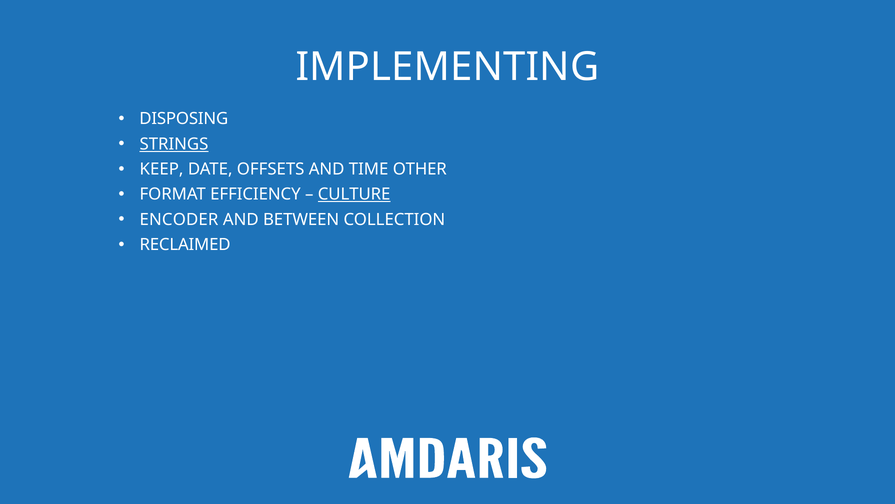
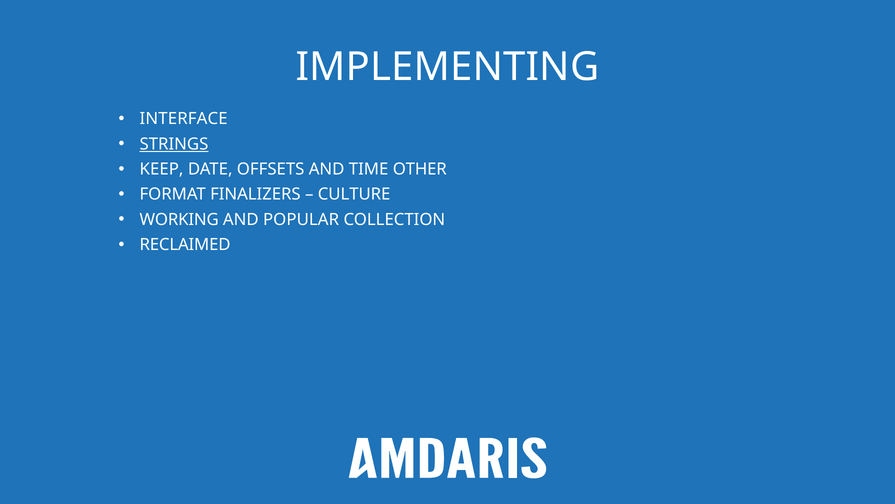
DISPOSING: DISPOSING -> INTERFACE
EFFICIENCY: EFFICIENCY -> FINALIZERS
CULTURE underline: present -> none
ENCODER: ENCODER -> WORKING
BETWEEN: BETWEEN -> POPULAR
